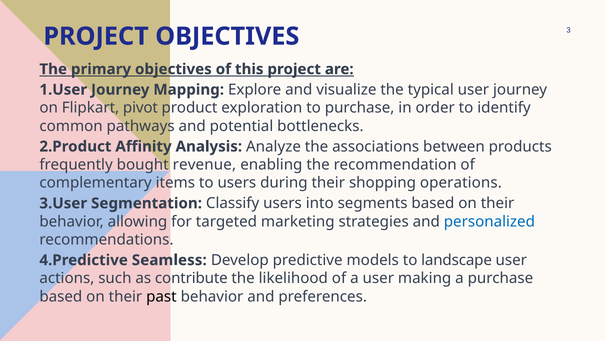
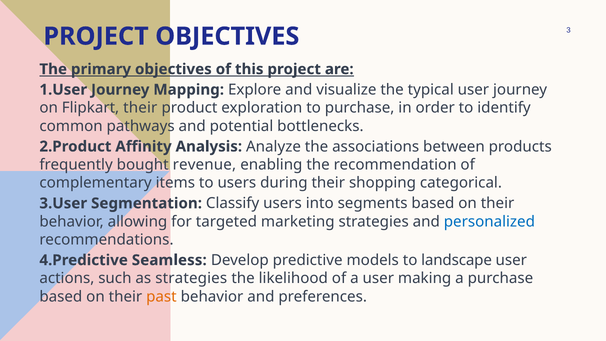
Flipkart pivot: pivot -> their
operations: operations -> categorical
as contribute: contribute -> strategies
past colour: black -> orange
